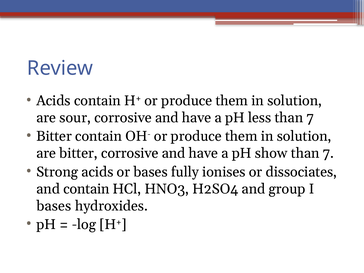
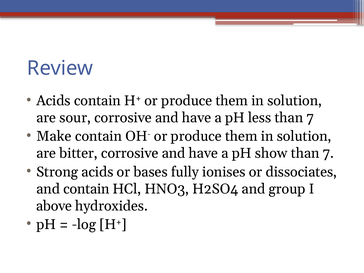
Bitter at (54, 136): Bitter -> Make
bases at (54, 206): bases -> above
